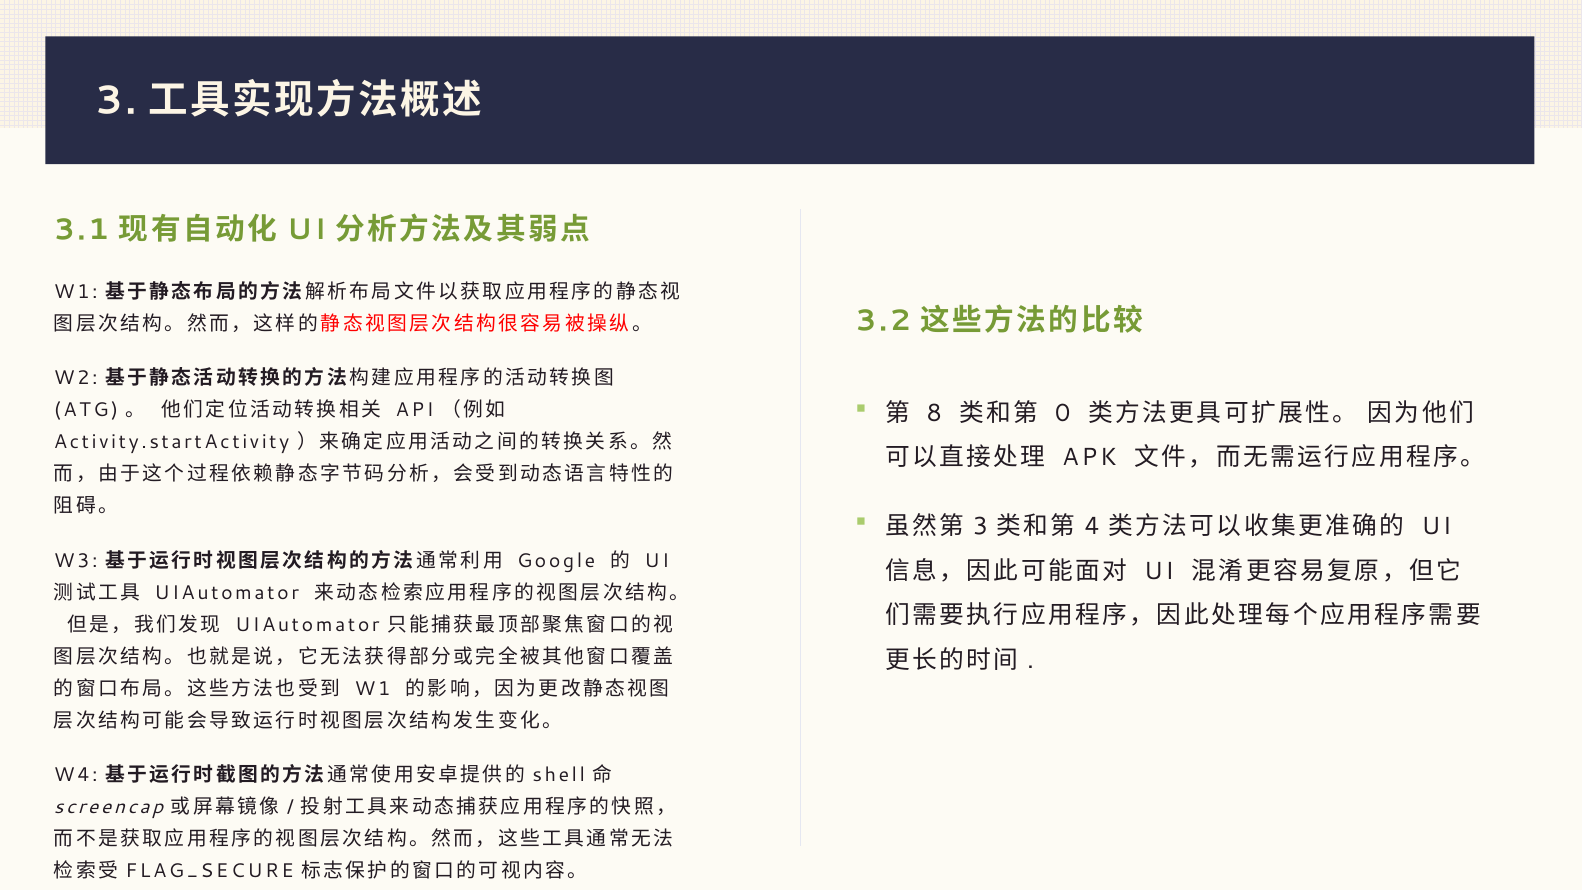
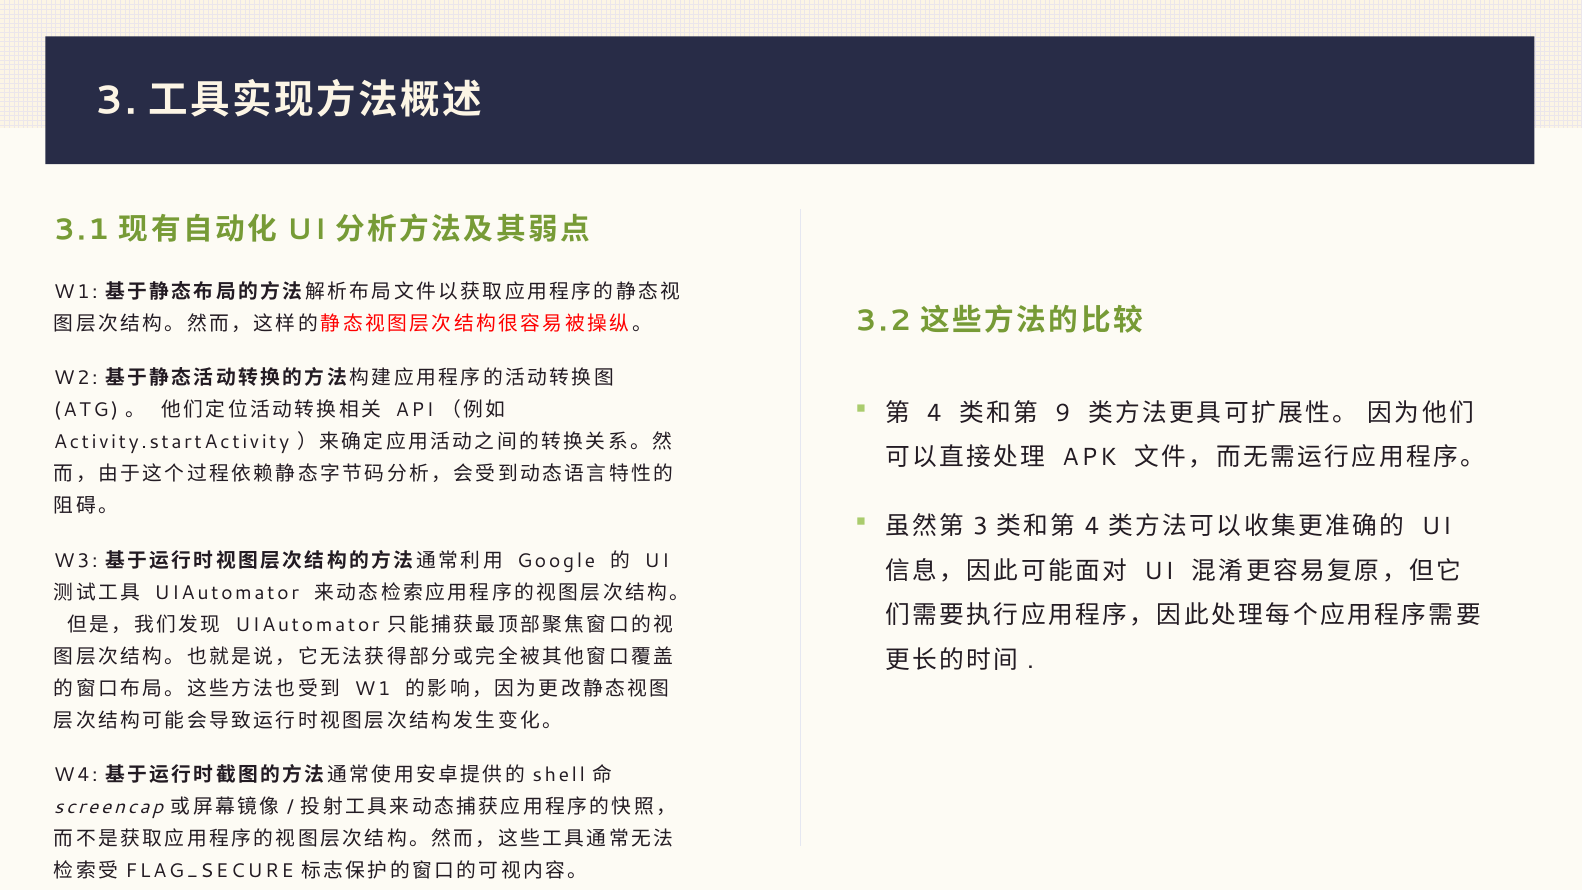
8 at (934, 413): 8 -> 4
0: 0 -> 9
